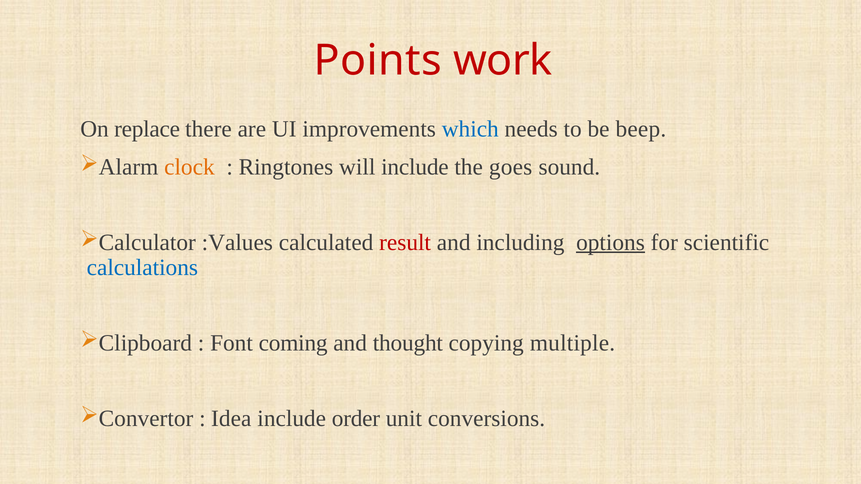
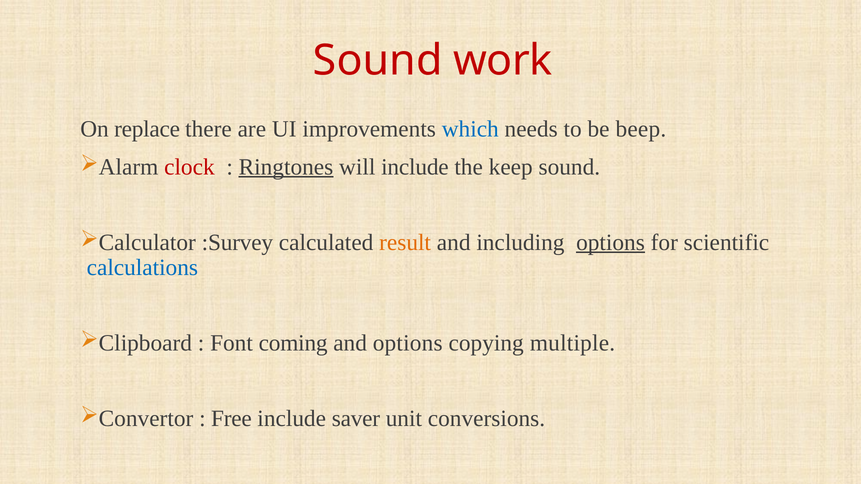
Points at (378, 60): Points -> Sound
clock colour: orange -> red
Ringtones underline: none -> present
goes: goes -> keep
:Values: :Values -> :Survey
result colour: red -> orange
and thought: thought -> options
Idea: Idea -> Free
order: order -> saver
